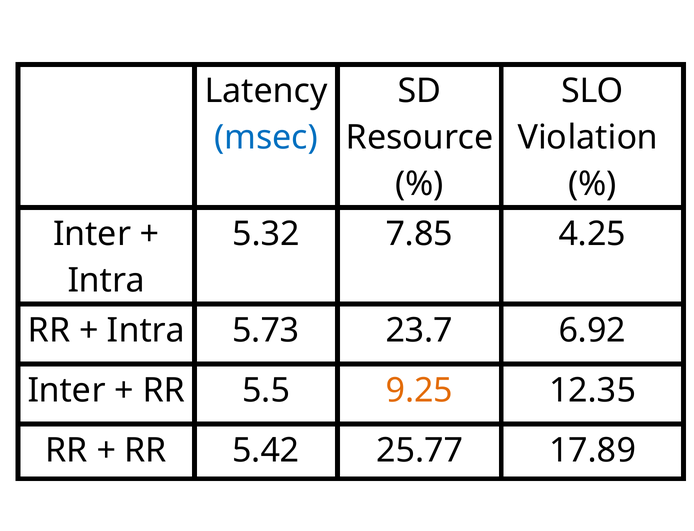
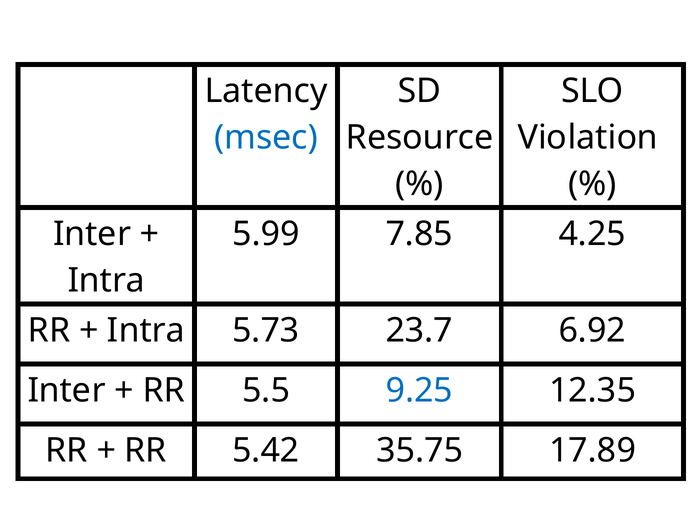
5.32: 5.32 -> 5.99
9.25 colour: orange -> blue
25.77: 25.77 -> 35.75
